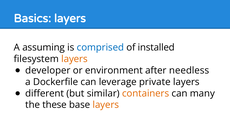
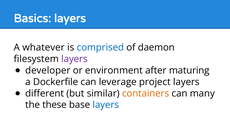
assuming: assuming -> whatever
installed: installed -> daemon
layers at (74, 59) colour: orange -> purple
needless: needless -> maturing
private: private -> project
layers at (106, 105) colour: orange -> blue
